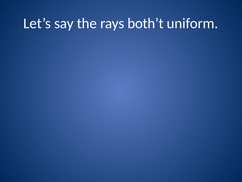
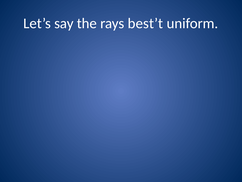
both’t: both’t -> best’t
